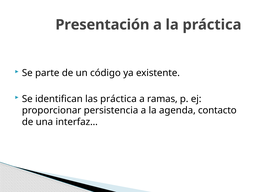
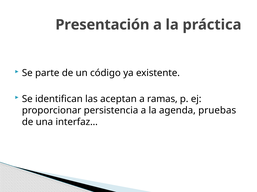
las práctica: práctica -> aceptan
contacto: contacto -> pruebas
